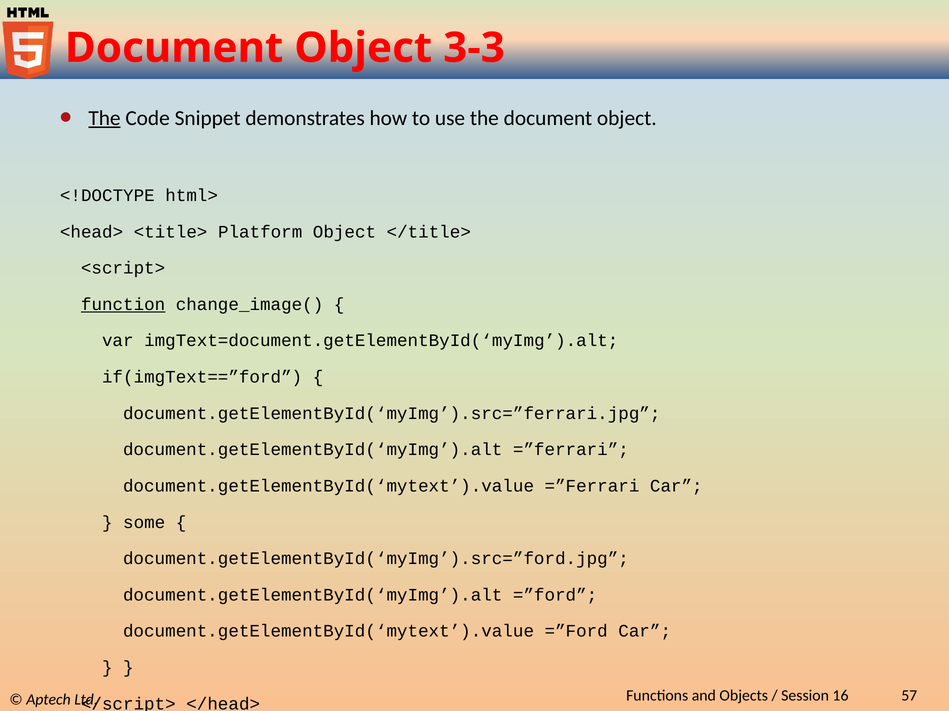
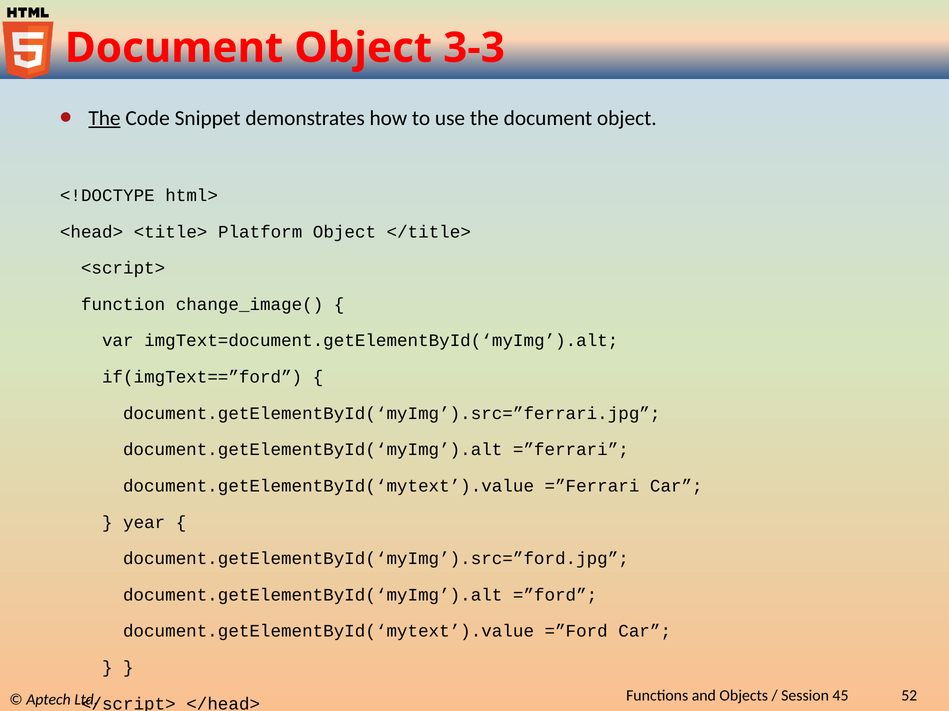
function underline: present -> none
some: some -> year
16: 16 -> 45
57: 57 -> 52
